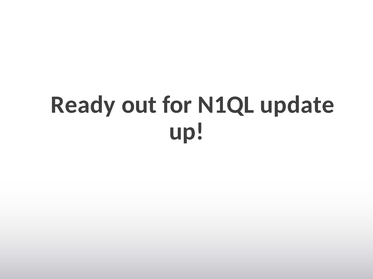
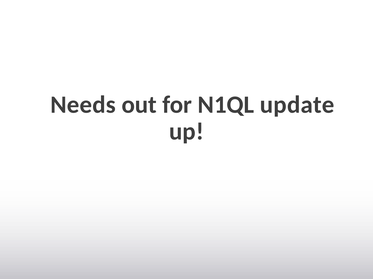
Ready: Ready -> Needs
